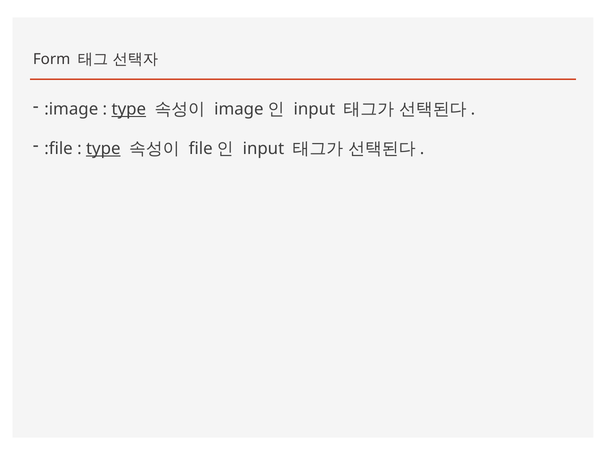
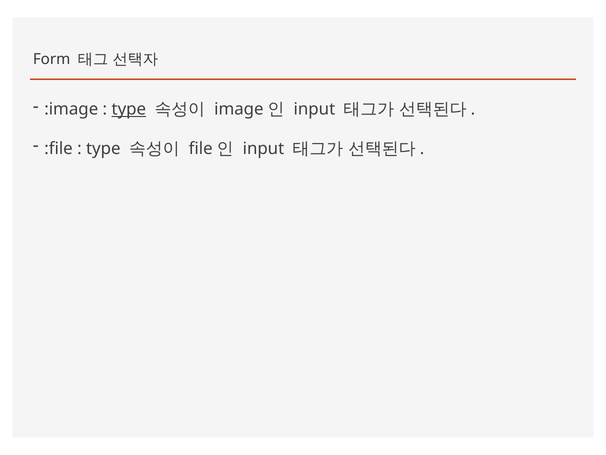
type at (103, 148) underline: present -> none
